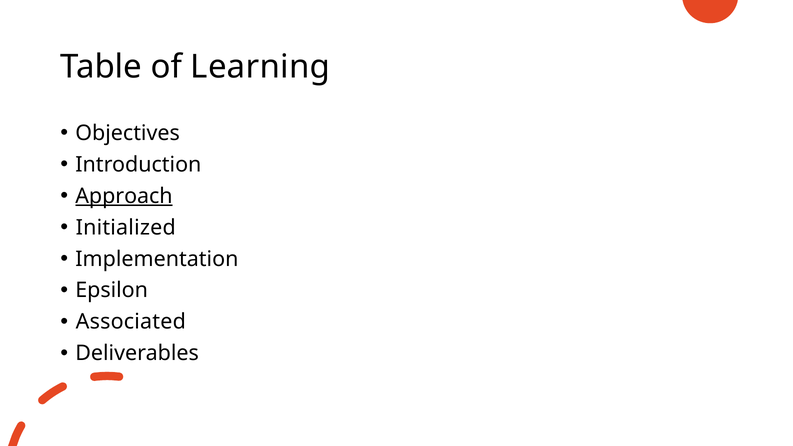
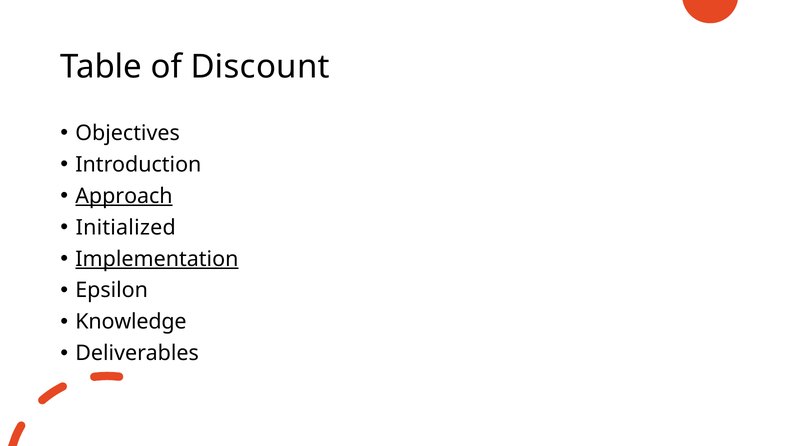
Learning: Learning -> Discount
Implementation underline: none -> present
Associated: Associated -> Knowledge
